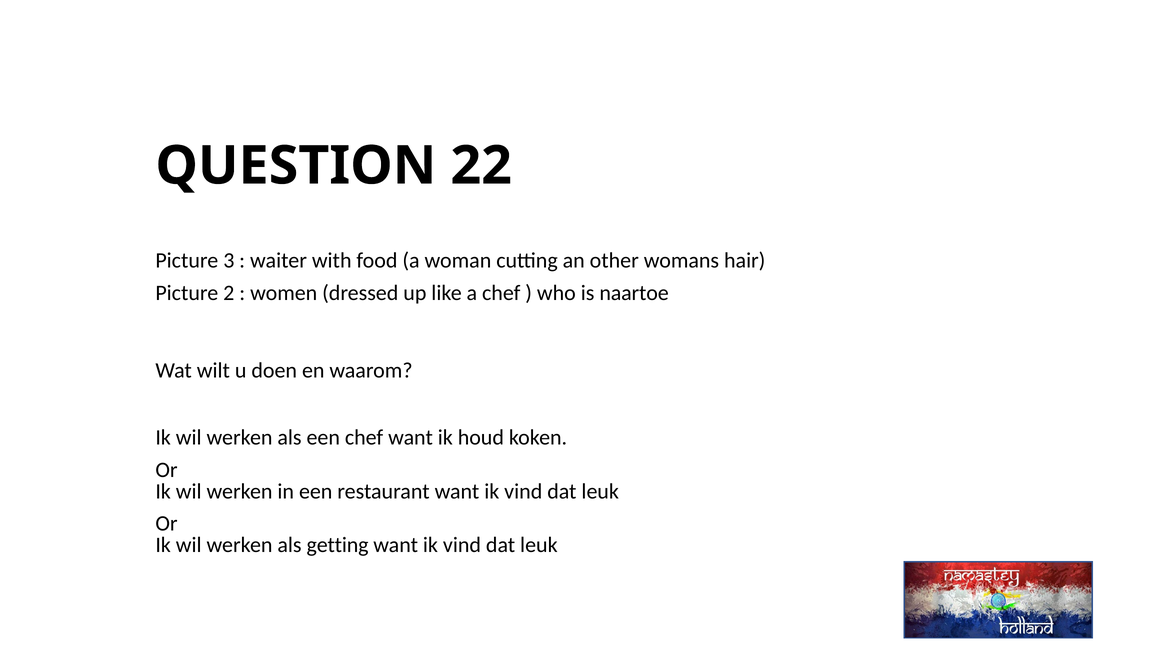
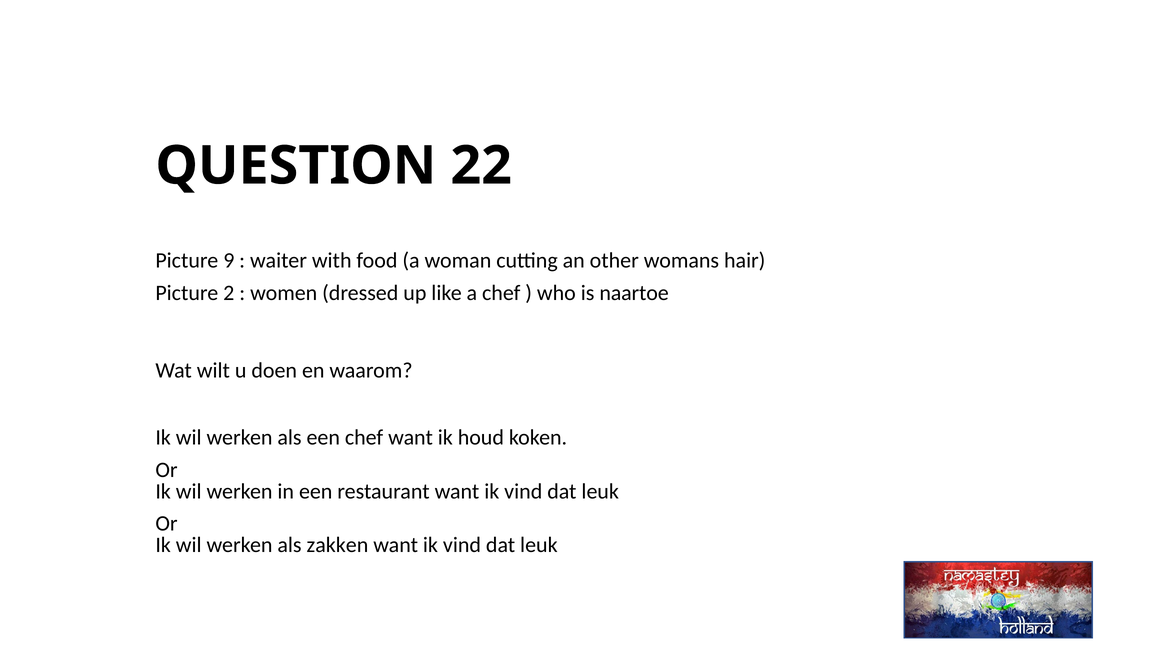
3: 3 -> 9
getting: getting -> zakken
